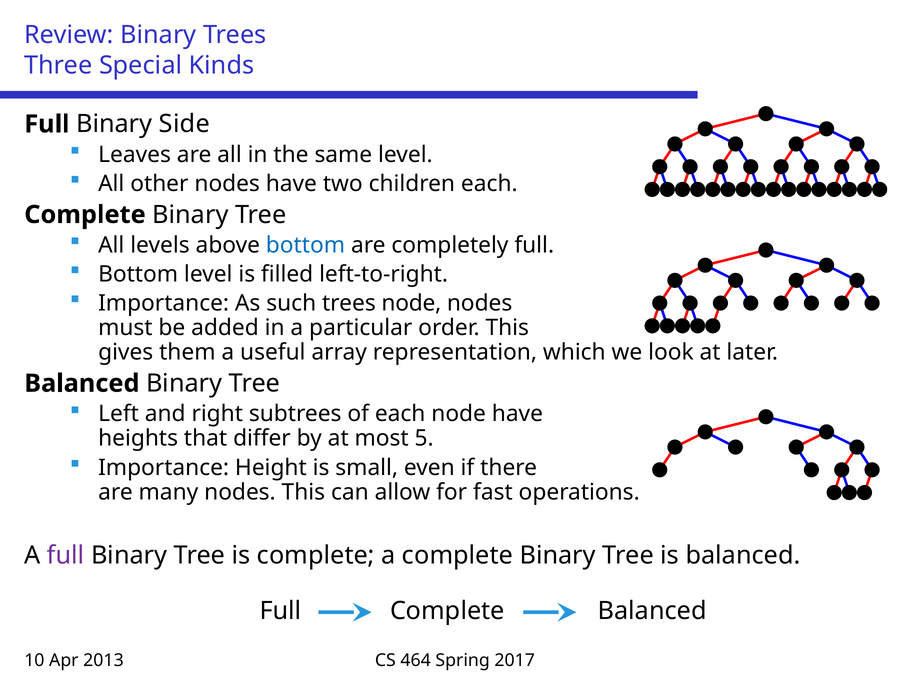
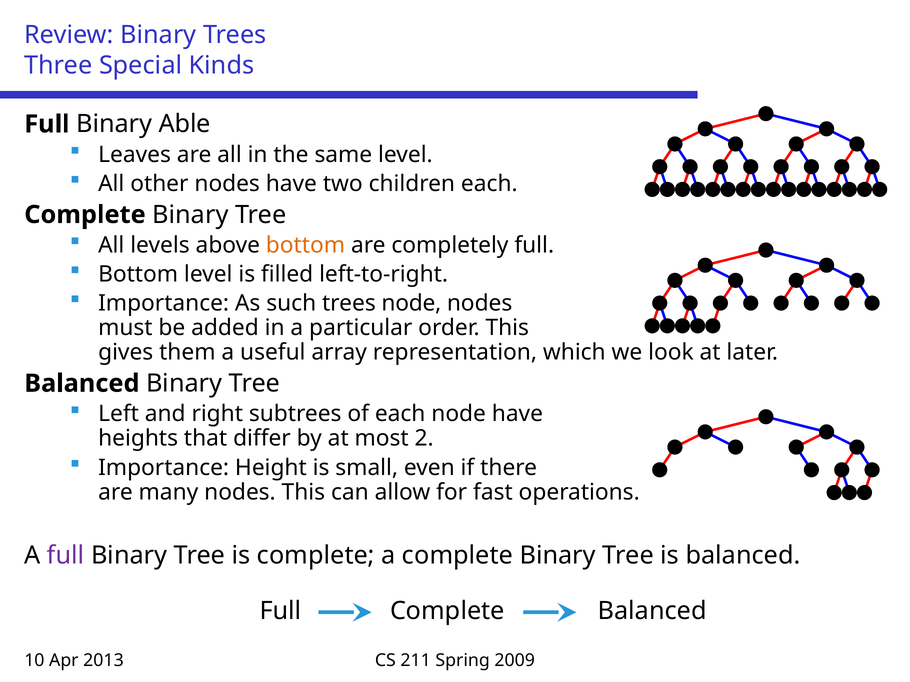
Side: Side -> Able
bottom at (305, 245) colour: blue -> orange
5: 5 -> 2
464: 464 -> 211
2017: 2017 -> 2009
